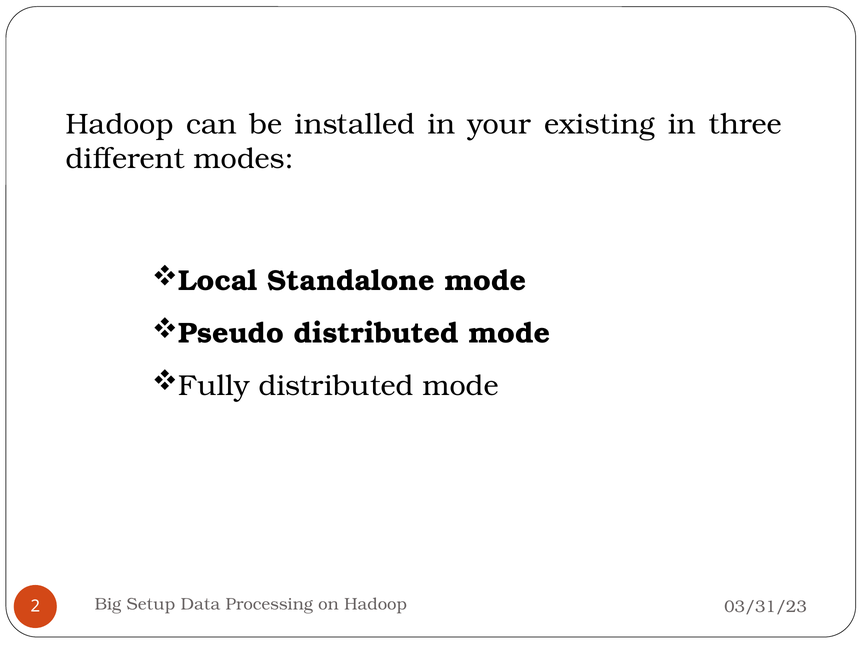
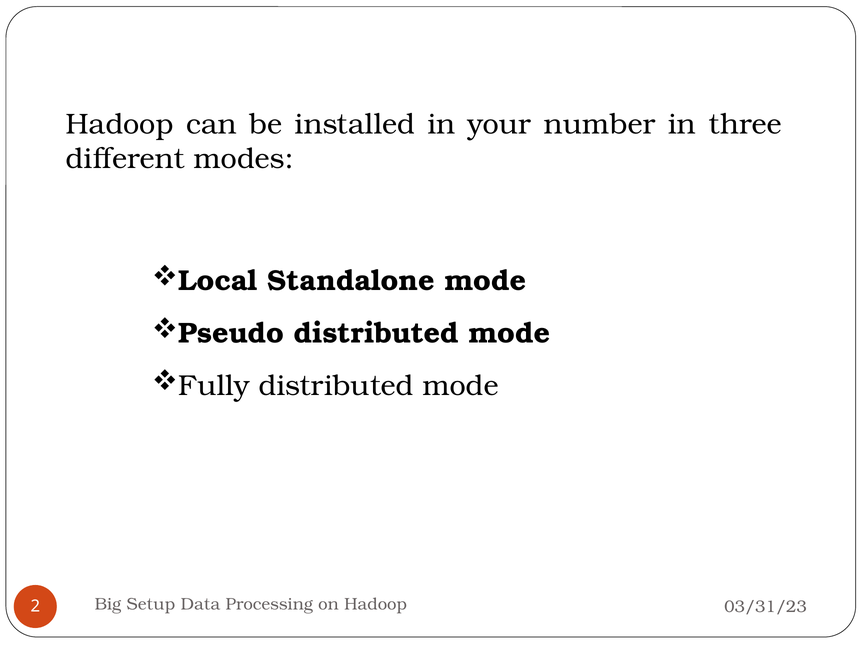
existing: existing -> number
